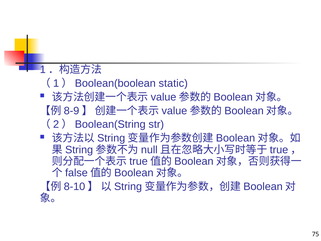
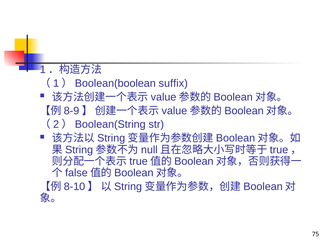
static: static -> suffix
